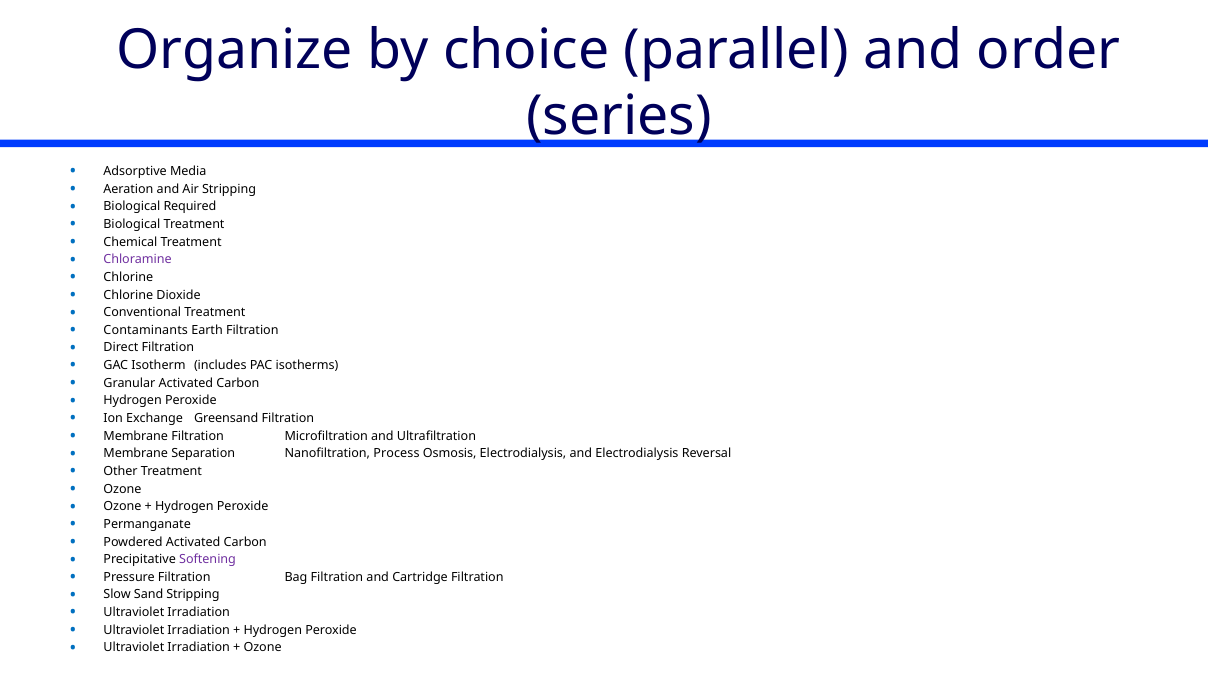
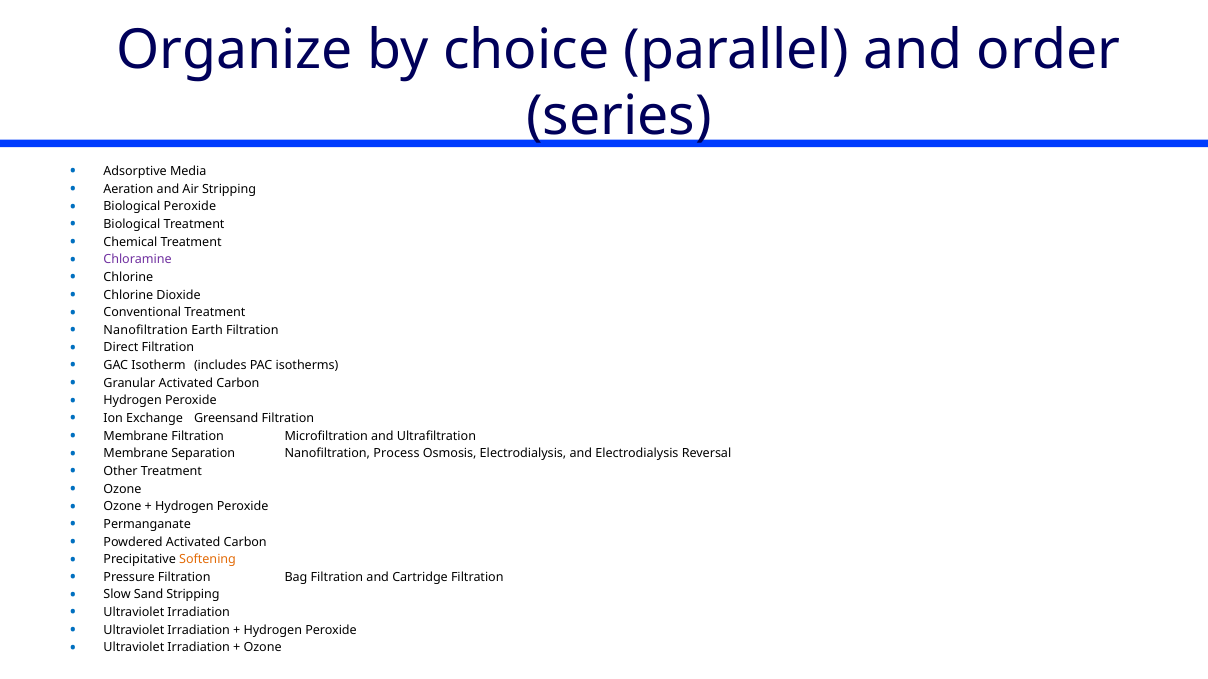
Biological Required: Required -> Peroxide
Contaminants at (146, 330): Contaminants -> Nanofiltration
Softening colour: purple -> orange
